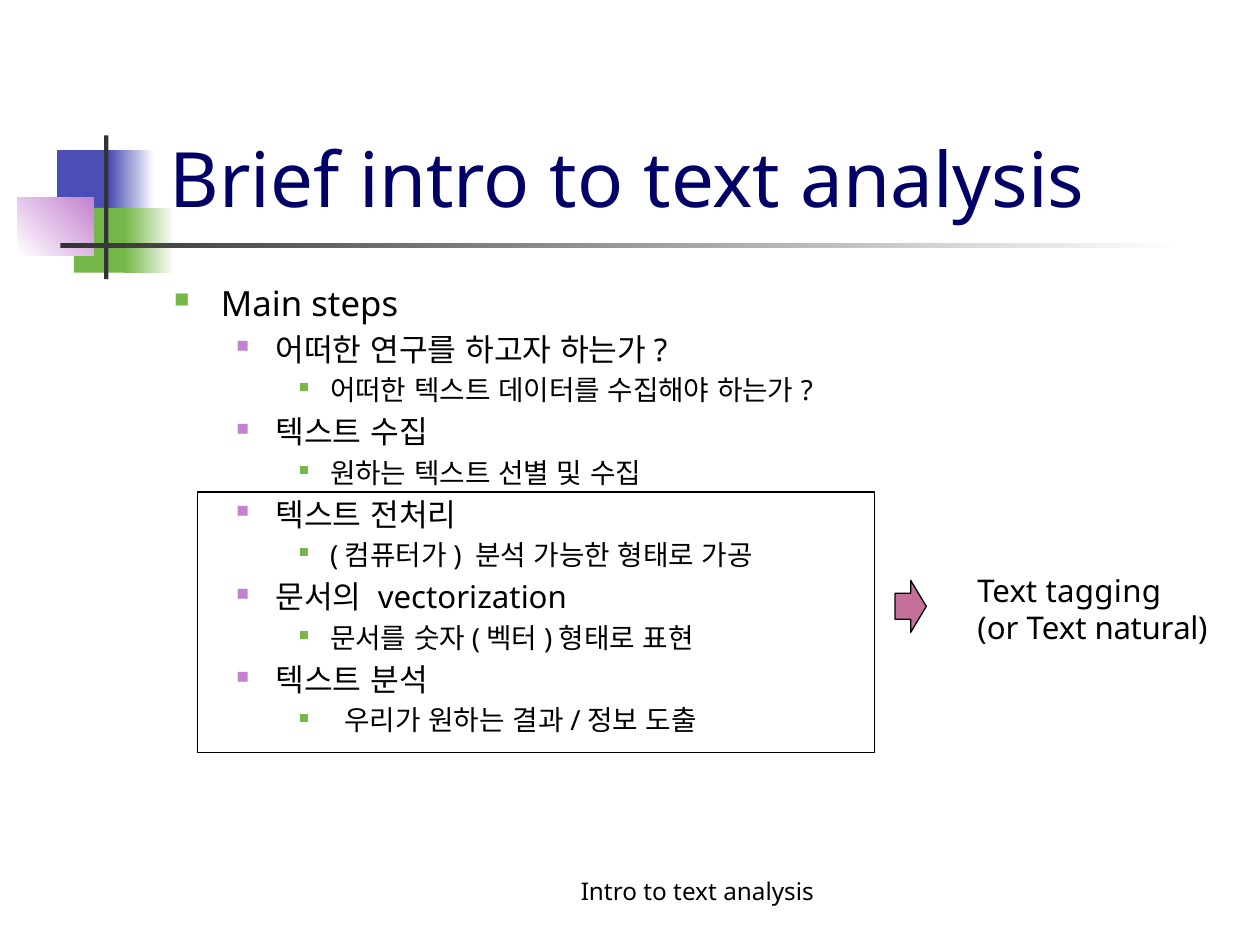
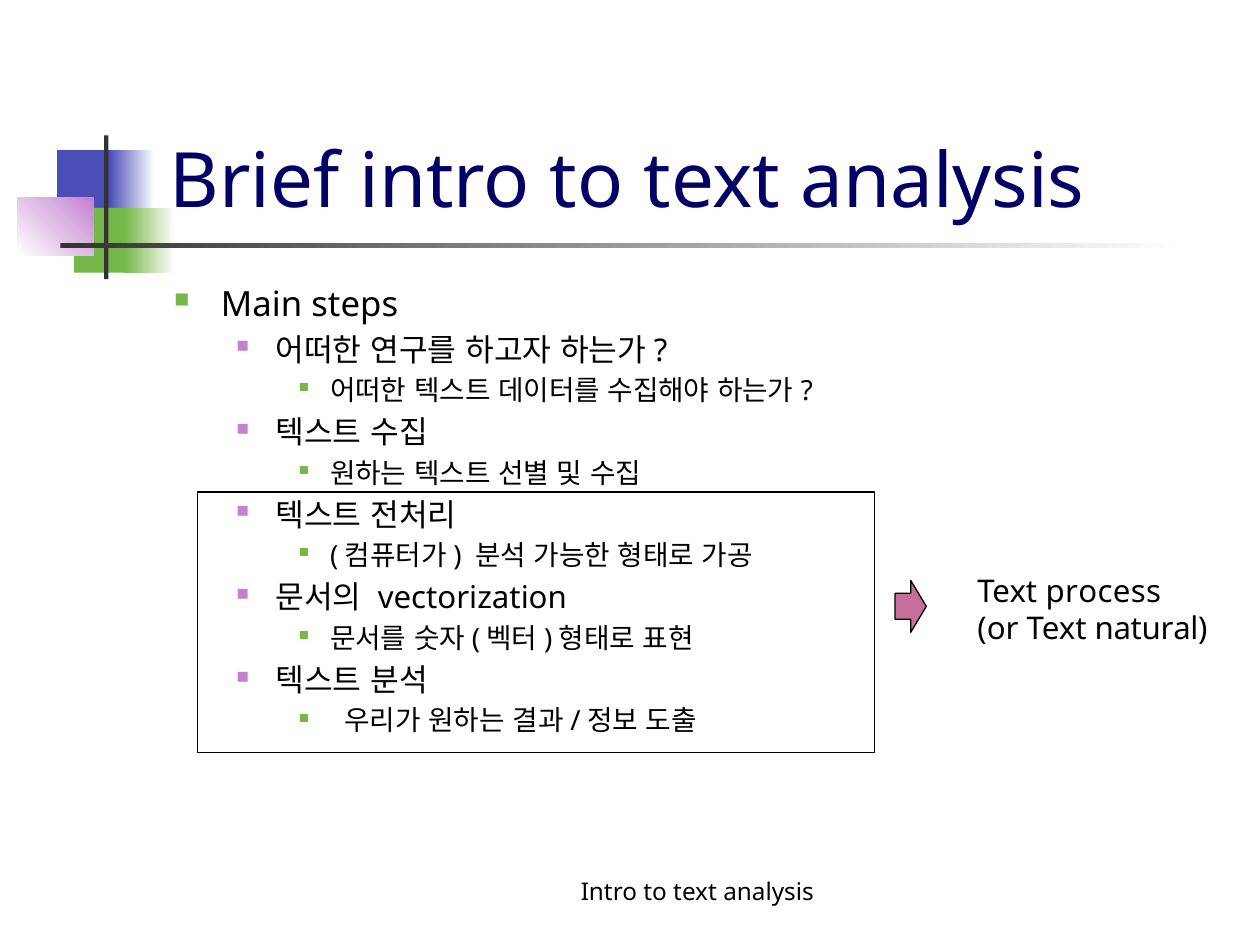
tagging: tagging -> process
